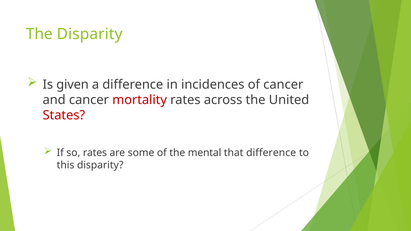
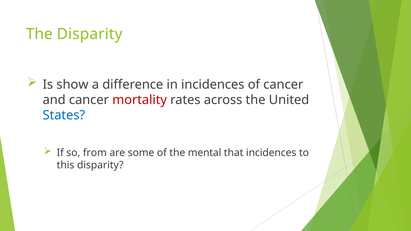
given: given -> show
States colour: red -> blue
so rates: rates -> from
that difference: difference -> incidences
